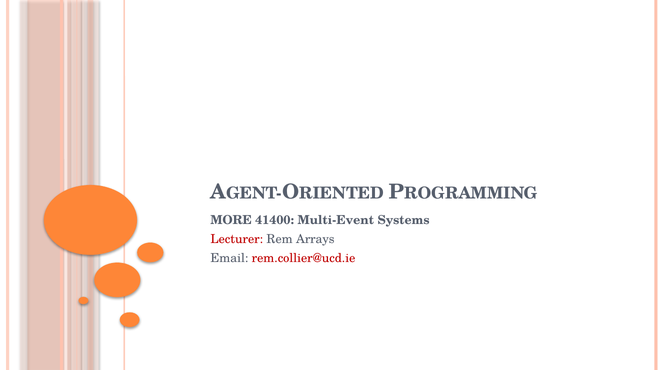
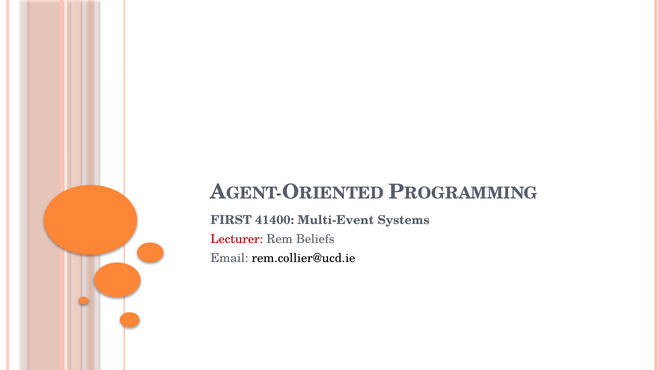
MORE: MORE -> FIRST
Arrays: Arrays -> Beliefs
rem.collier@ucd.ie colour: red -> black
